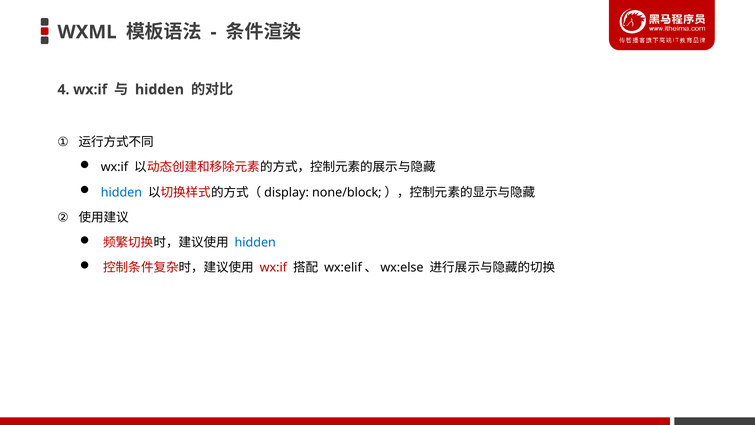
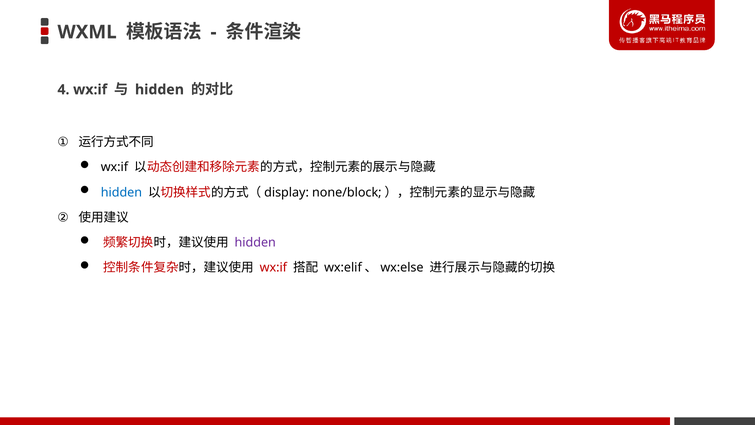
hidden at (255, 243) colour: blue -> purple
